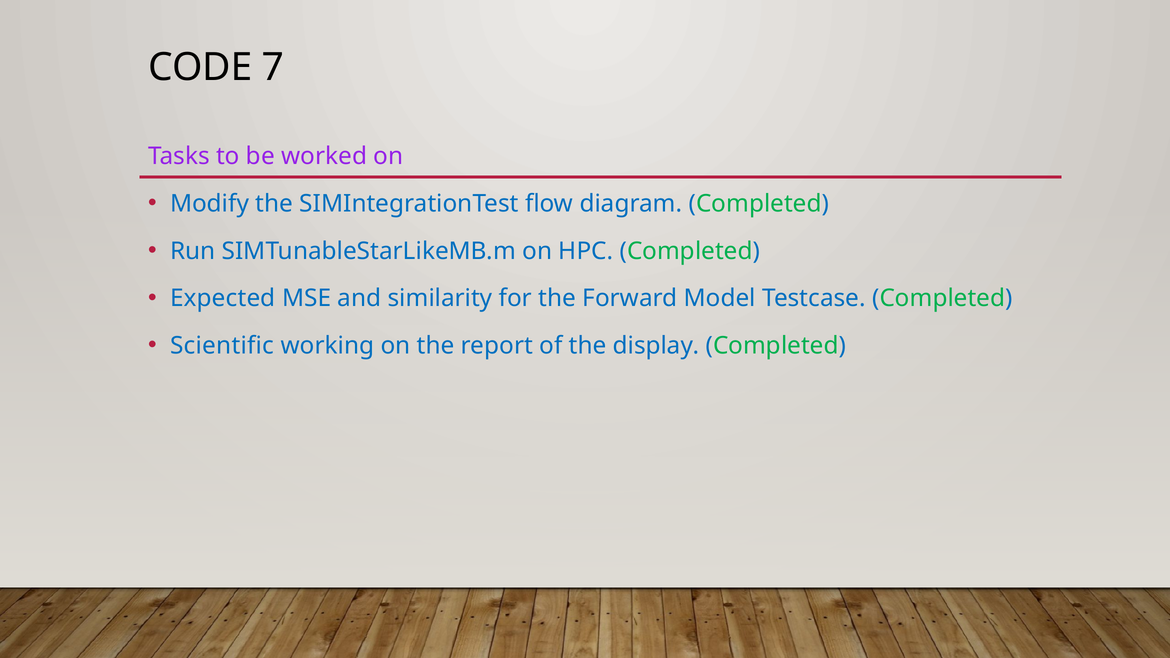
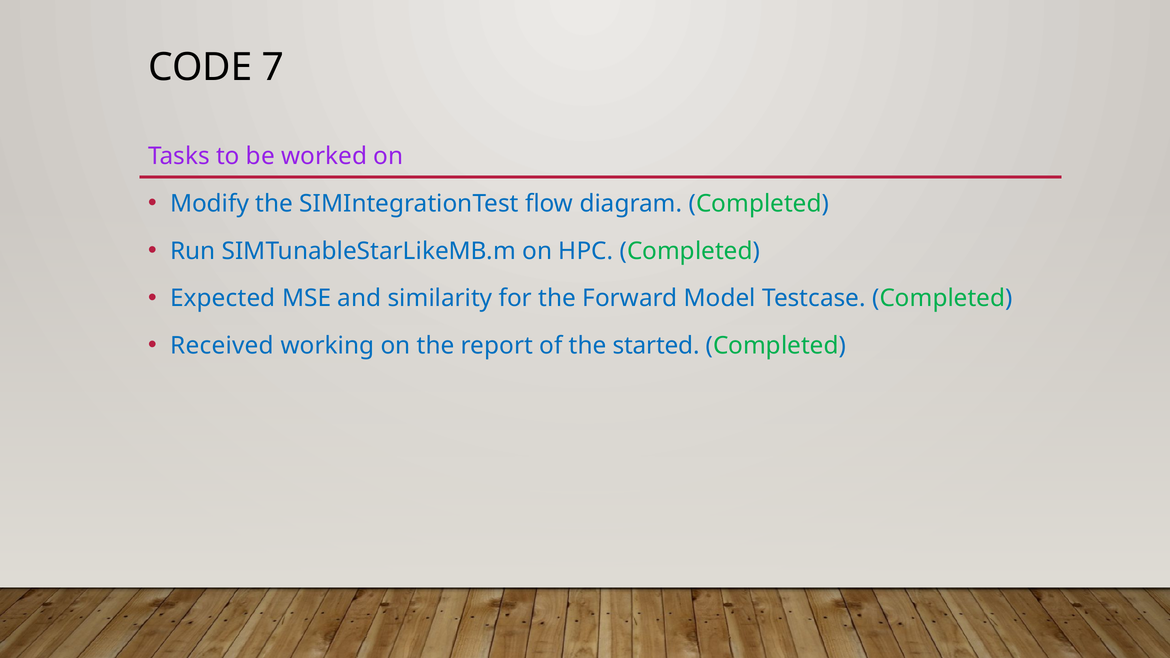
Scientific: Scientific -> Received
display: display -> started
